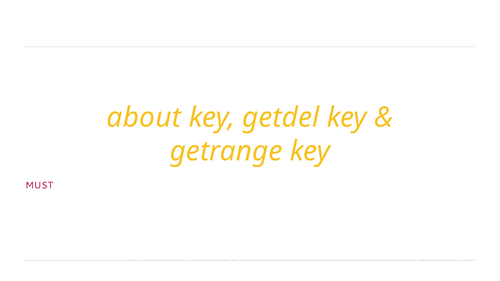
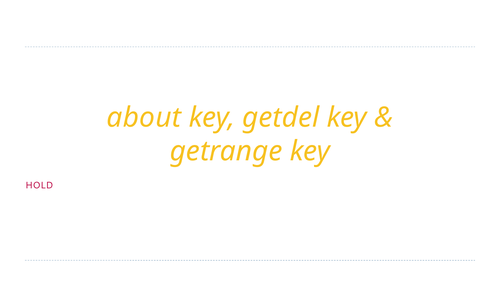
MUST: MUST -> HOLD
